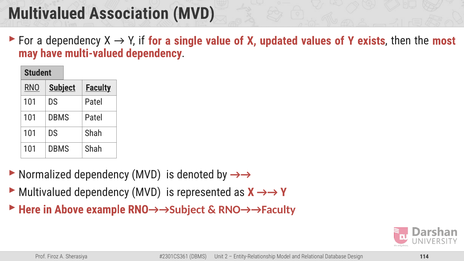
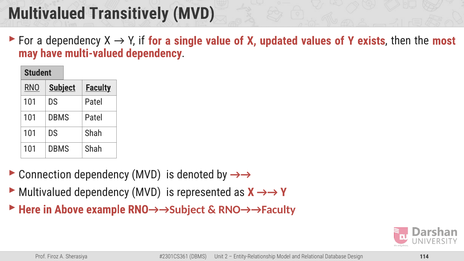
Association: Association -> Transitively
Normalized: Normalized -> Connection
